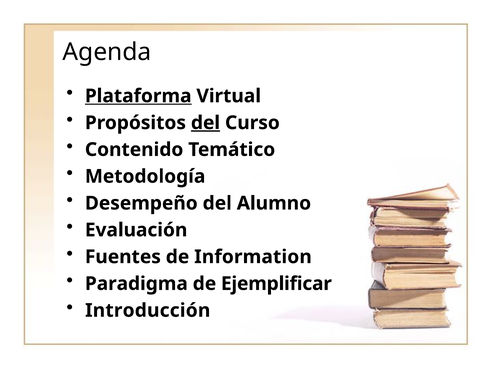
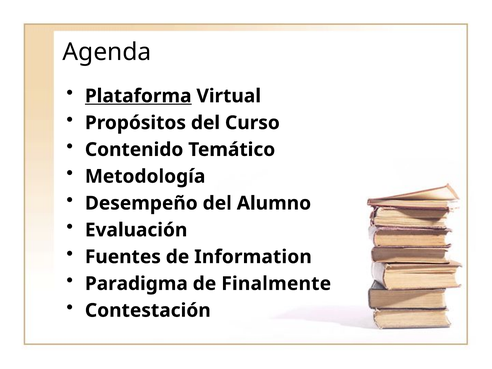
del at (205, 123) underline: present -> none
Ejemplificar: Ejemplificar -> Finalmente
Introducción: Introducción -> Contestación
